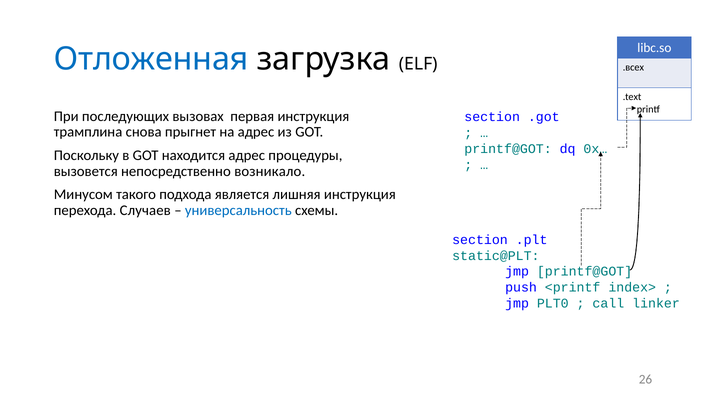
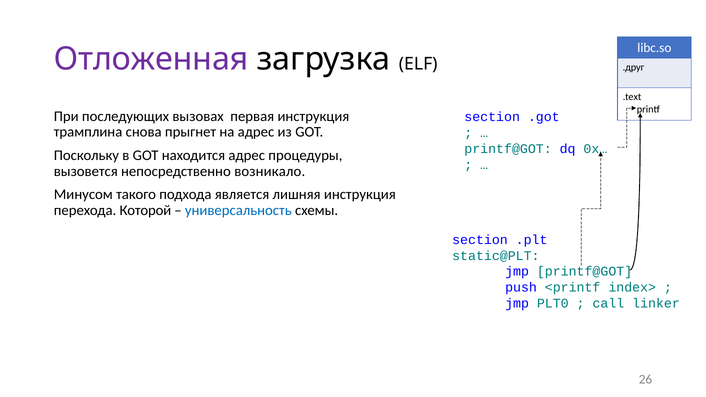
Отложенная colour: blue -> purple
.всех: .всех -> .друг
Случаев: Случаев -> Которой
